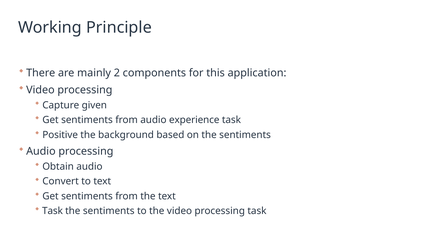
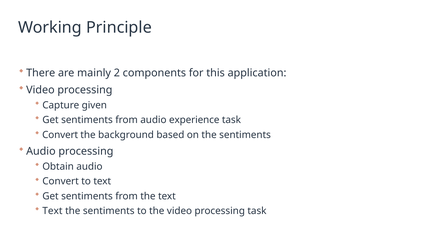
Positive at (60, 135): Positive -> Convert
Task at (53, 211): Task -> Text
